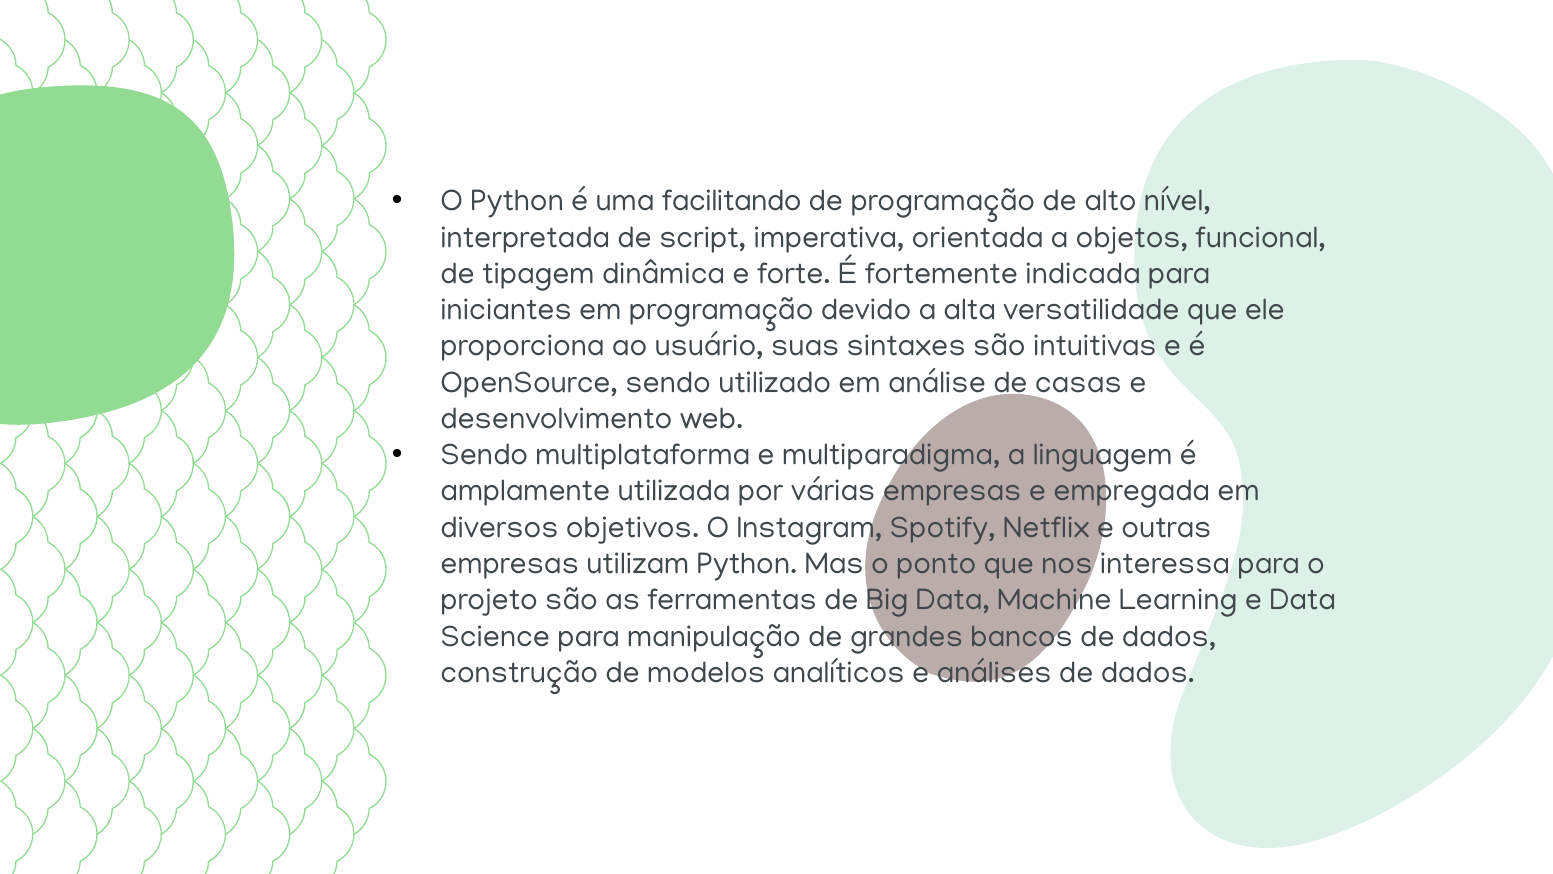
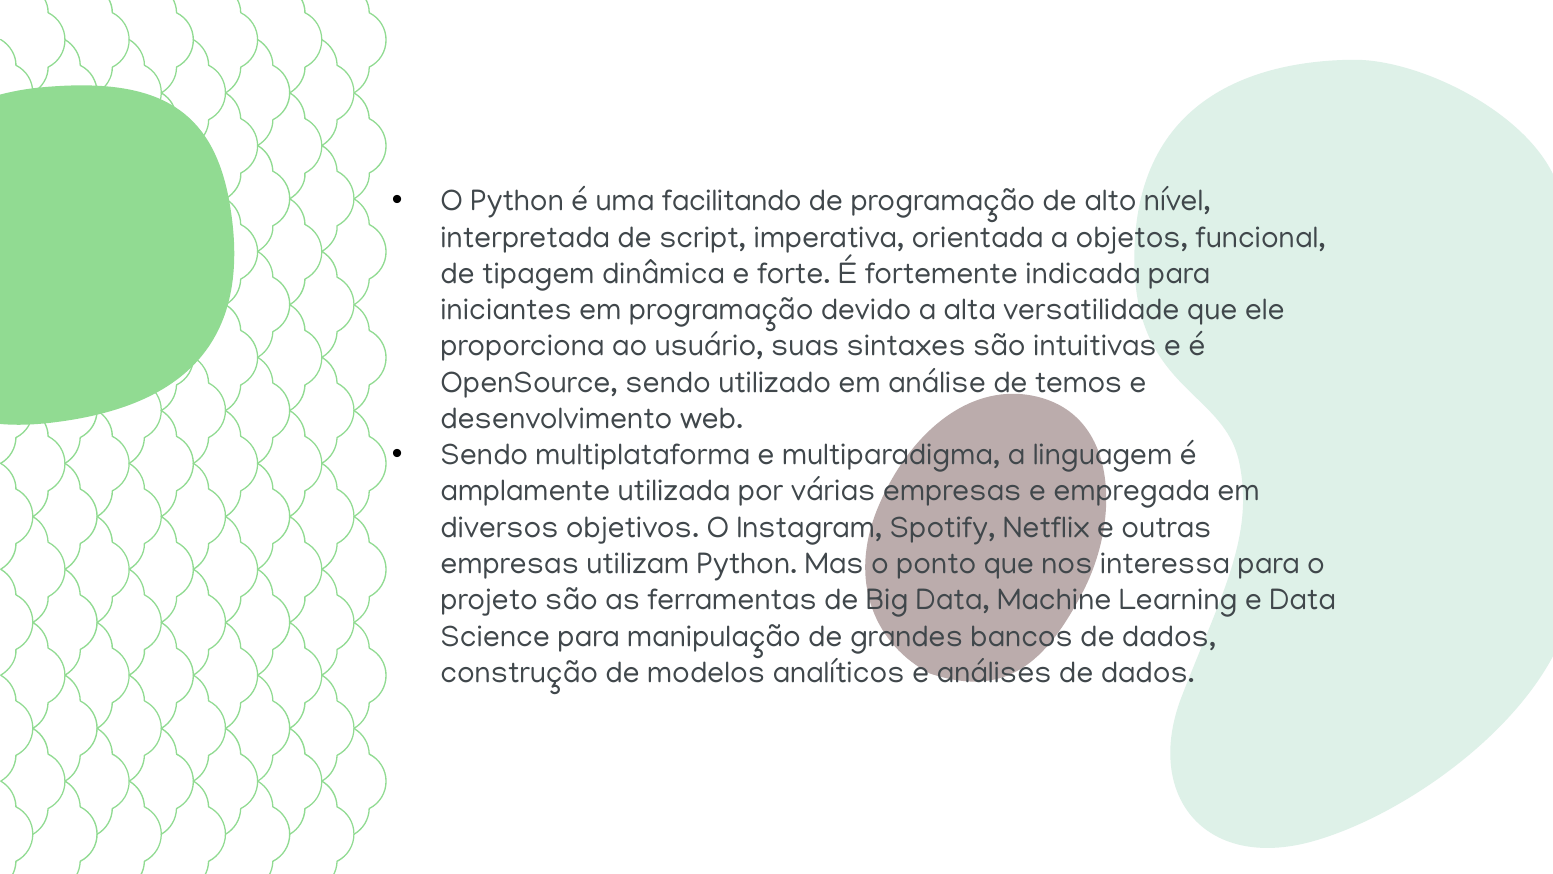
casas: casas -> temos
